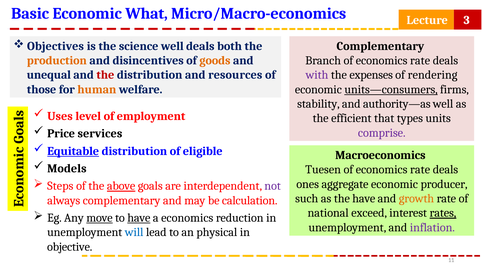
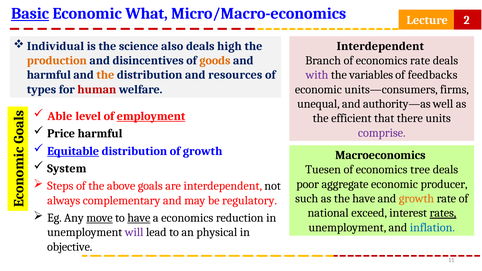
Basic underline: none -> present
3: 3 -> 2
Objectives: Objectives -> Individual
science well: well -> also
both: both -> high
Complementary at (380, 46): Complementary -> Interdependent
unequal at (49, 75): unequal -> harmful
the at (105, 75) colour: red -> orange
expenses: expenses -> variables
rendering: rendering -> feedbacks
those: those -> types
human colour: orange -> red
units—consumers underline: present -> none
stability: stability -> unequal
Uses: Uses -> Able
employment underline: none -> present
types: types -> there
Price services: services -> harmful
of eligible: eligible -> growth
Models: Models -> System
rate at (420, 170): rate -> tree
ones: ones -> poor
above underline: present -> none
not colour: purple -> black
calculation: calculation -> regulatory
inflation colour: purple -> blue
will colour: blue -> purple
